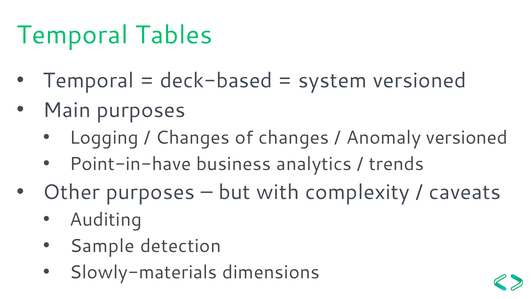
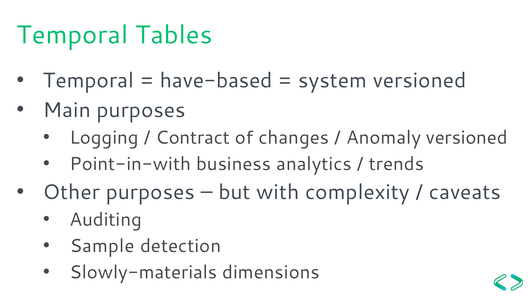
deck-based: deck-based -> have-based
Changes at (193, 137): Changes -> Contract
Point-in-have: Point-in-have -> Point-in-with
